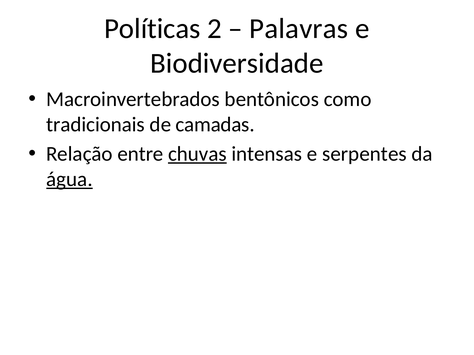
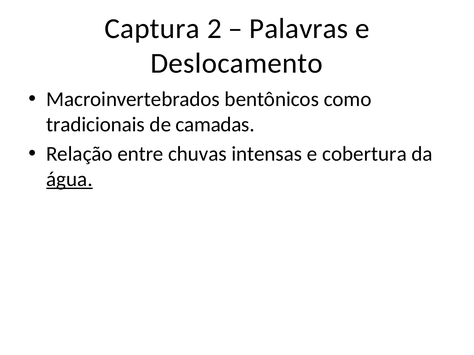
Políticas: Políticas -> Captura
Biodiversidade: Biodiversidade -> Deslocamento
chuvas underline: present -> none
serpentes: serpentes -> cobertura
